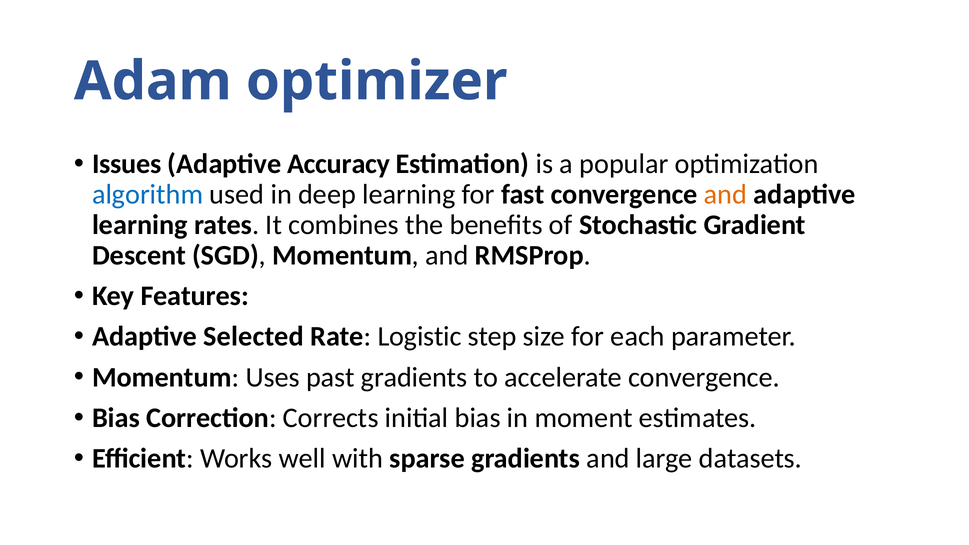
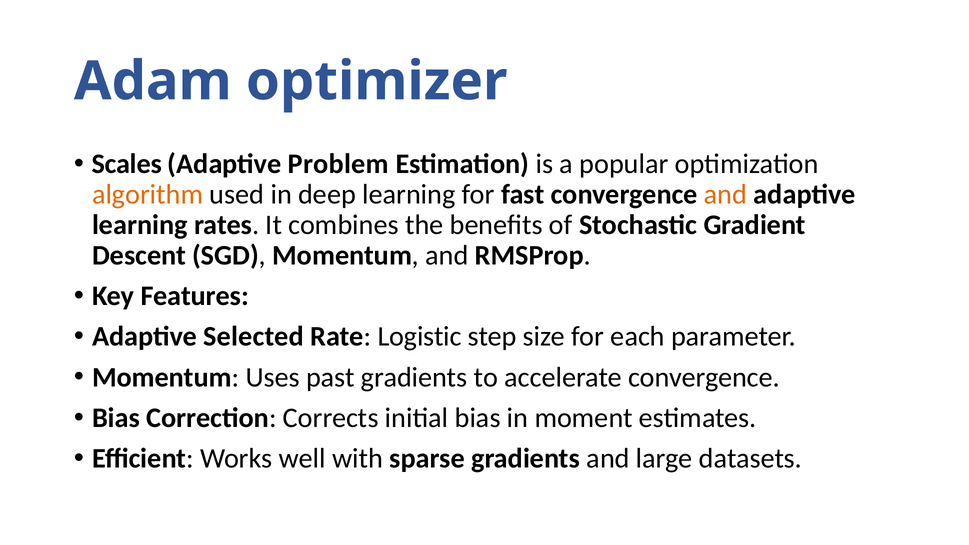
Issues: Issues -> Scales
Accuracy: Accuracy -> Problem
algorithm colour: blue -> orange
